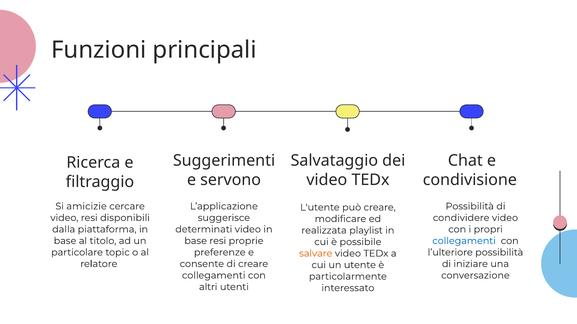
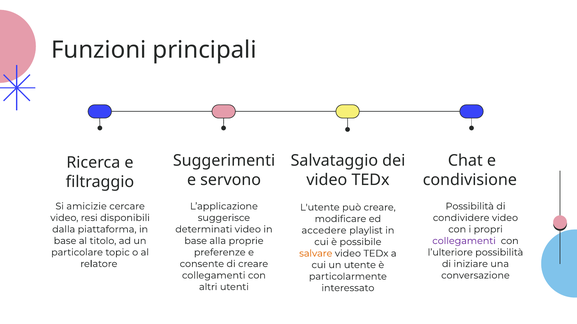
realizzata: realizzata -> accedere
base resi: resi -> alla
collegamenti at (464, 241) colour: blue -> purple
